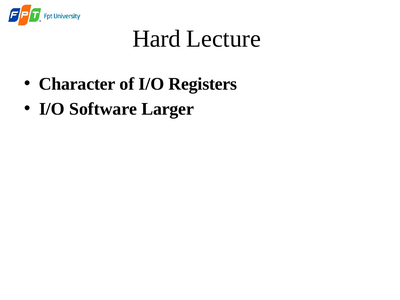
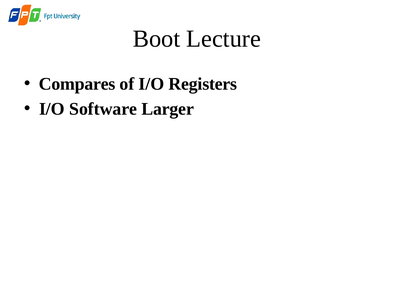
Hard: Hard -> Boot
Character: Character -> Compares
